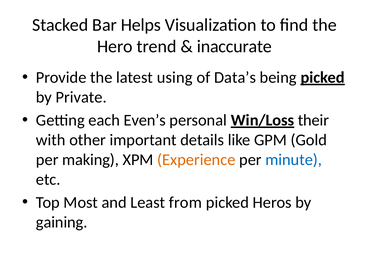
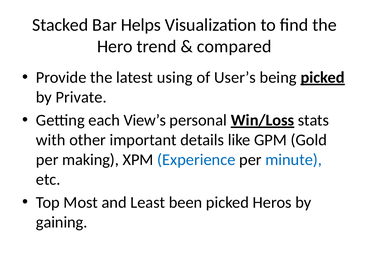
inaccurate: inaccurate -> compared
Data’s: Data’s -> User’s
Even’s: Even’s -> View’s
their: their -> stats
Experience colour: orange -> blue
from: from -> been
